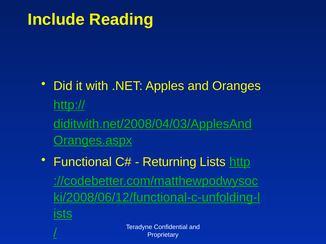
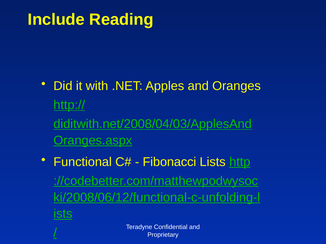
Returning: Returning -> Fibonacci
